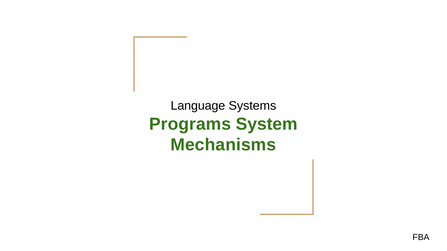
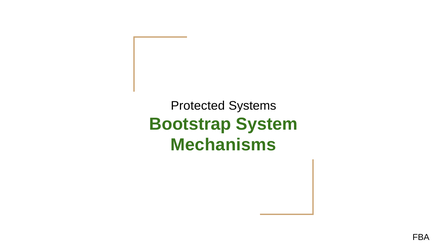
Language: Language -> Protected
Programs: Programs -> Bootstrap
